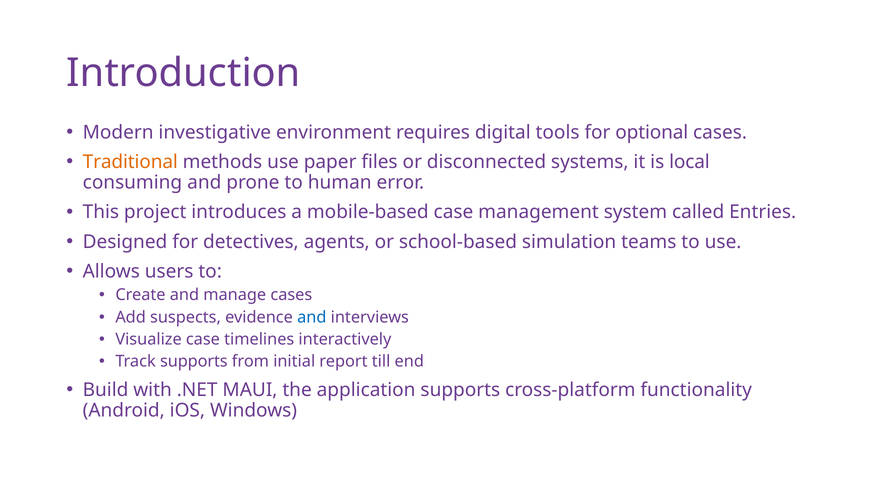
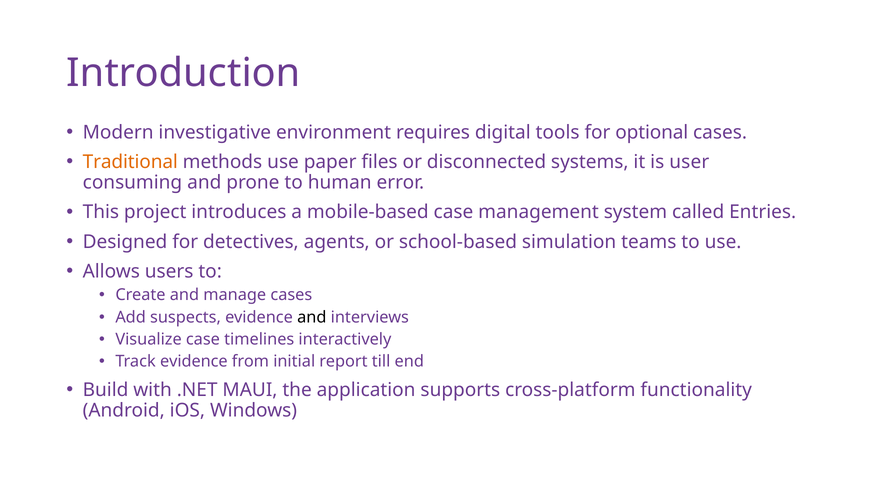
local: local -> user
and at (312, 317) colour: blue -> black
Track supports: supports -> evidence
